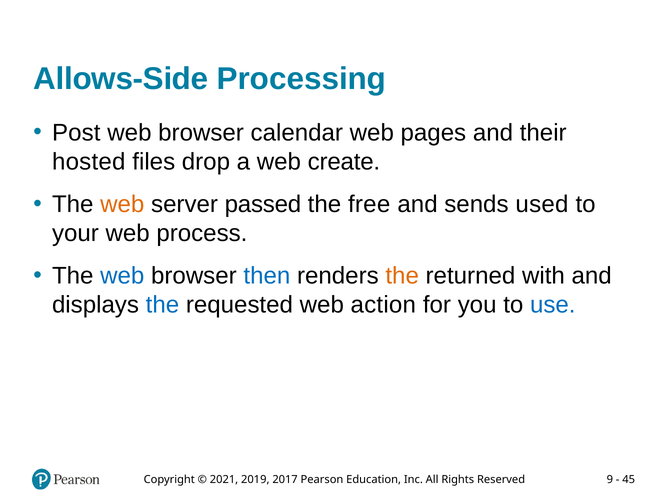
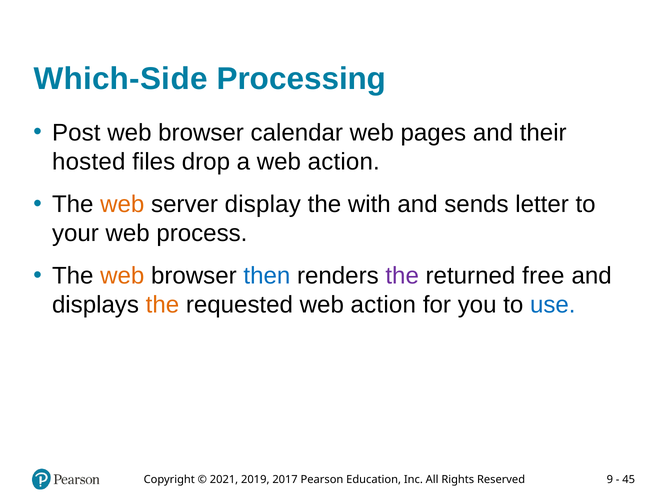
Allows-Side: Allows-Side -> Which-Side
a web create: create -> action
passed: passed -> display
free: free -> with
used: used -> letter
web at (122, 276) colour: blue -> orange
the at (402, 276) colour: orange -> purple
with: with -> free
the at (162, 305) colour: blue -> orange
